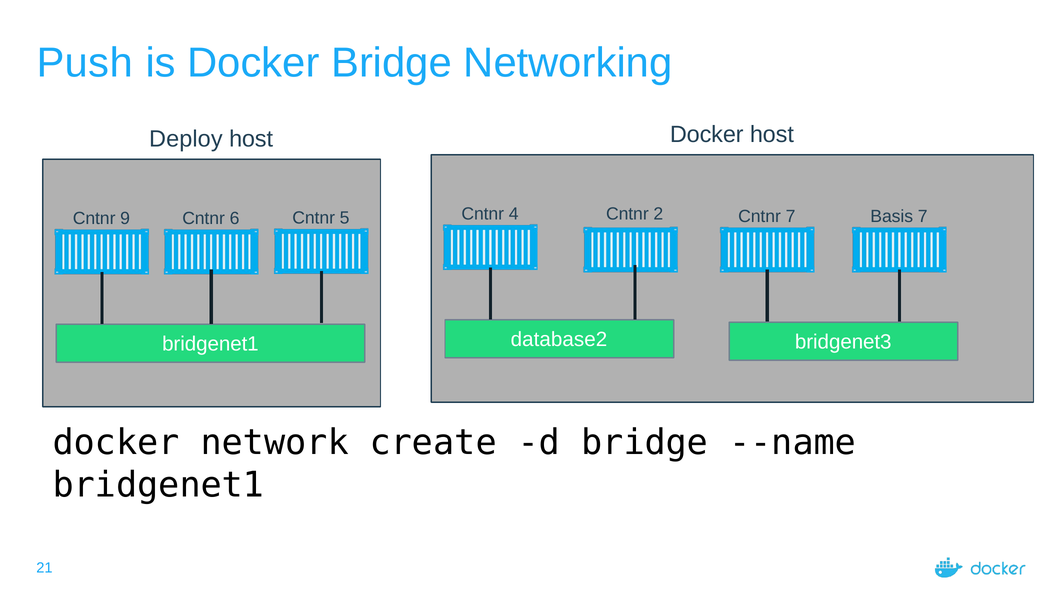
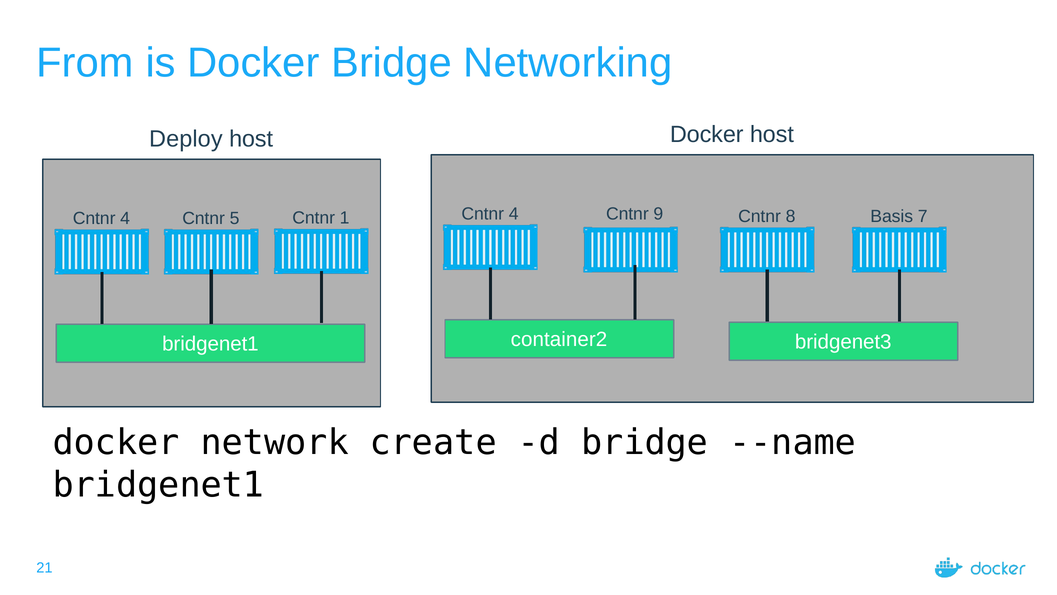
Push: Push -> From
2: 2 -> 9
Cntnr 7: 7 -> 8
9 at (125, 218): 9 -> 4
6: 6 -> 5
5: 5 -> 1
database2: database2 -> container2
